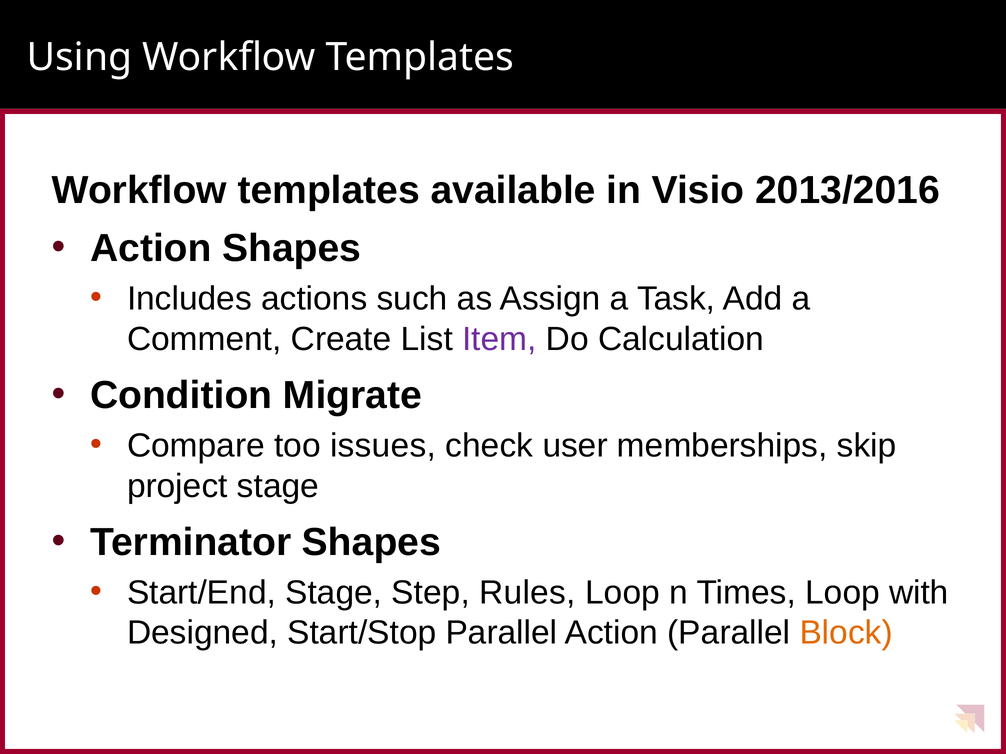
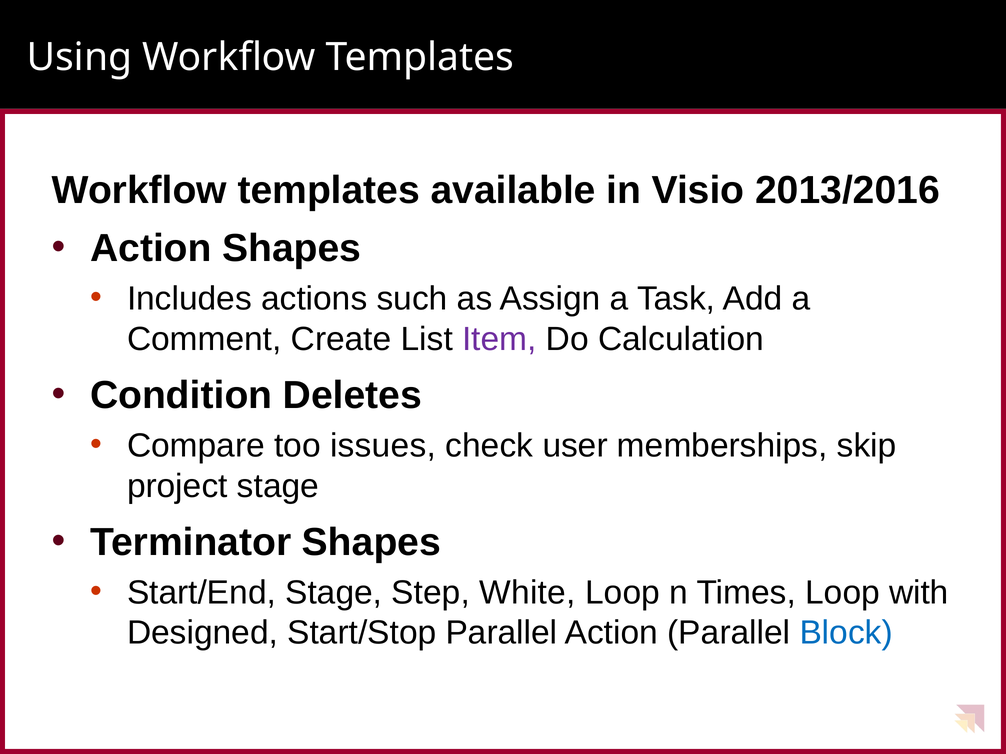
Migrate: Migrate -> Deletes
Rules: Rules -> White
Block colour: orange -> blue
